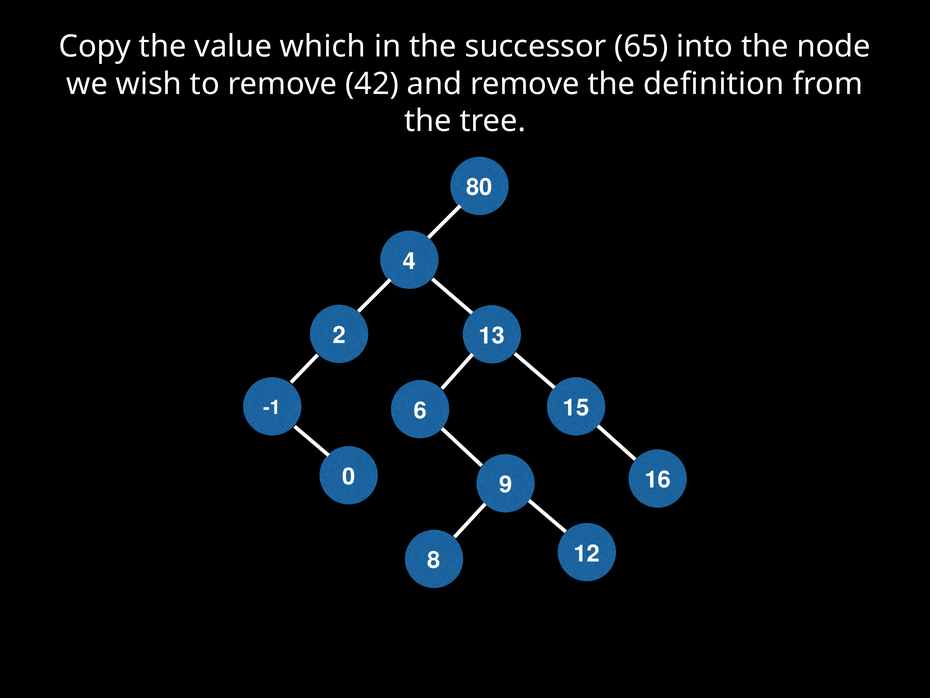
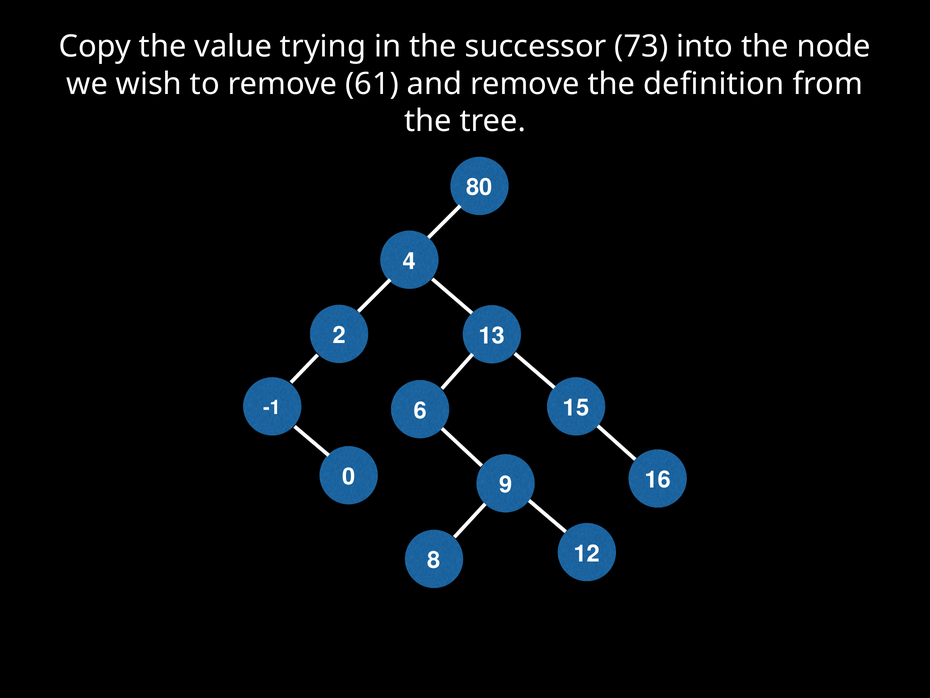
which: which -> trying
65: 65 -> 73
42: 42 -> 61
